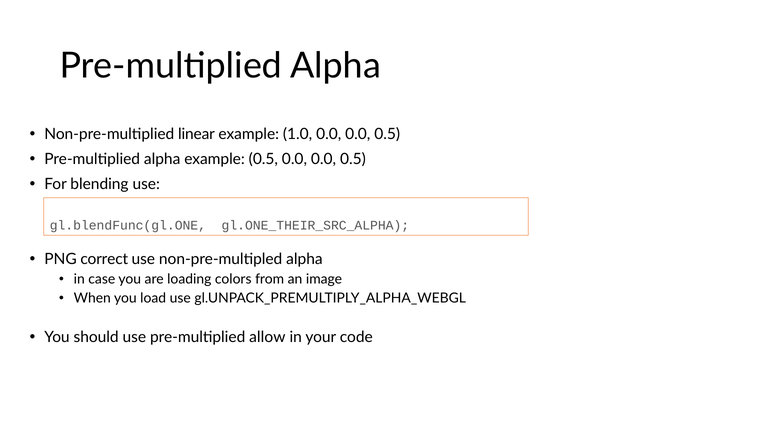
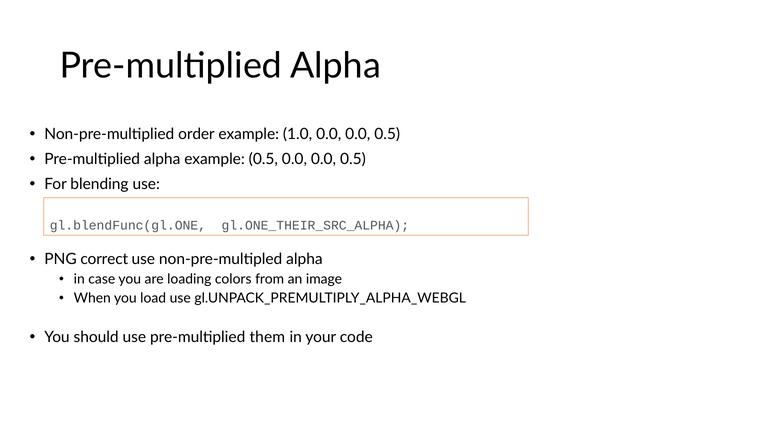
linear: linear -> order
allow: allow -> them
